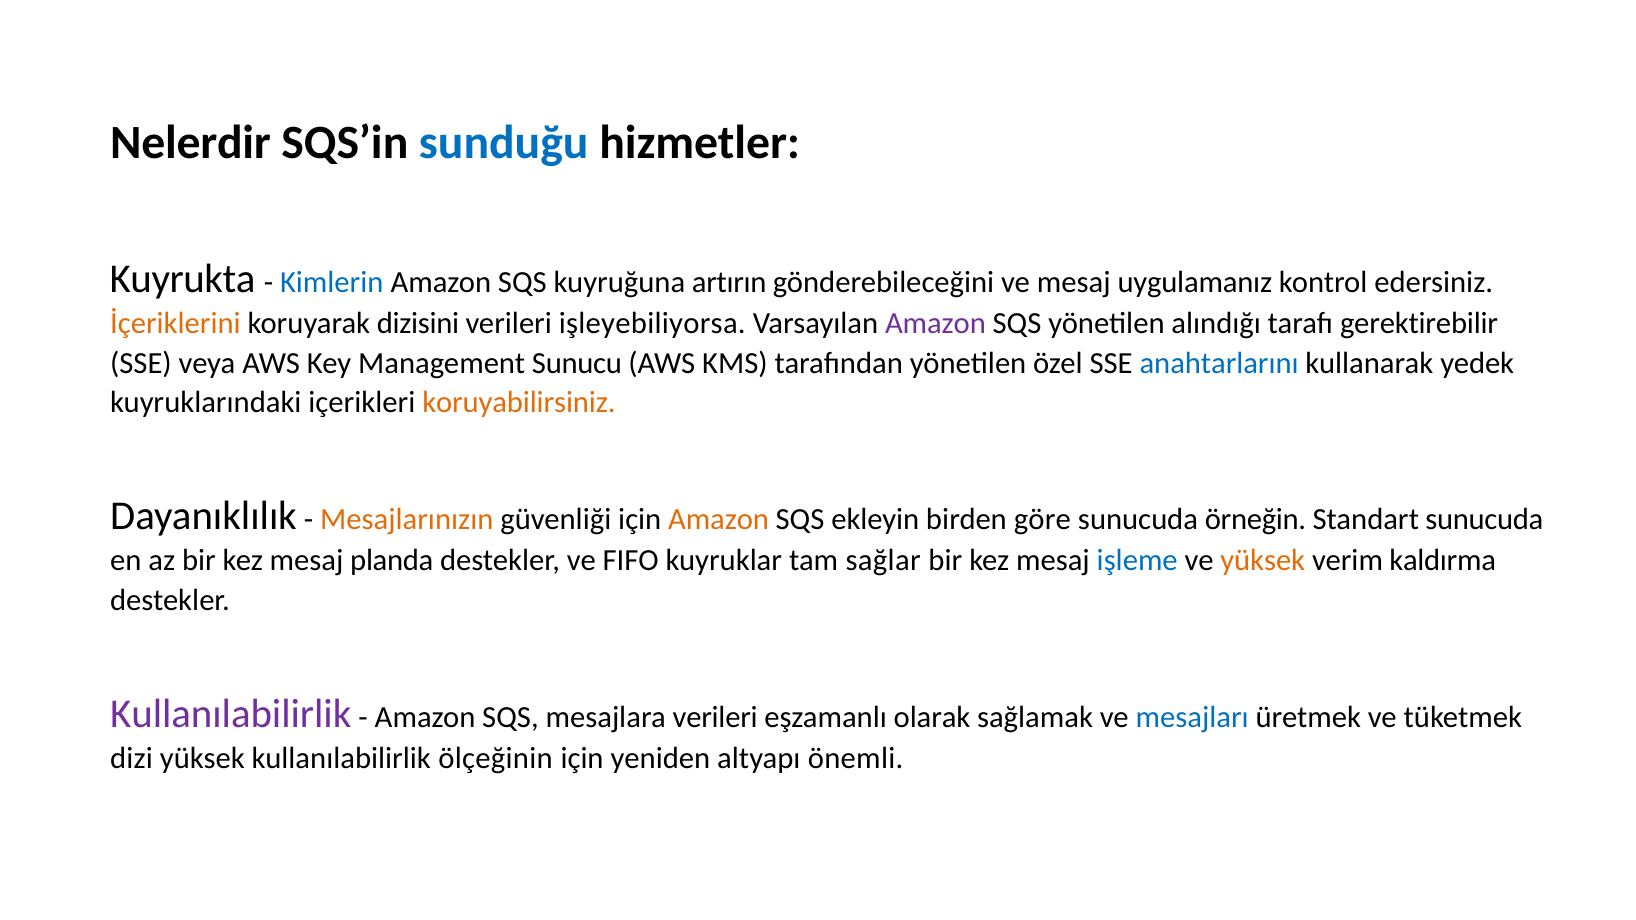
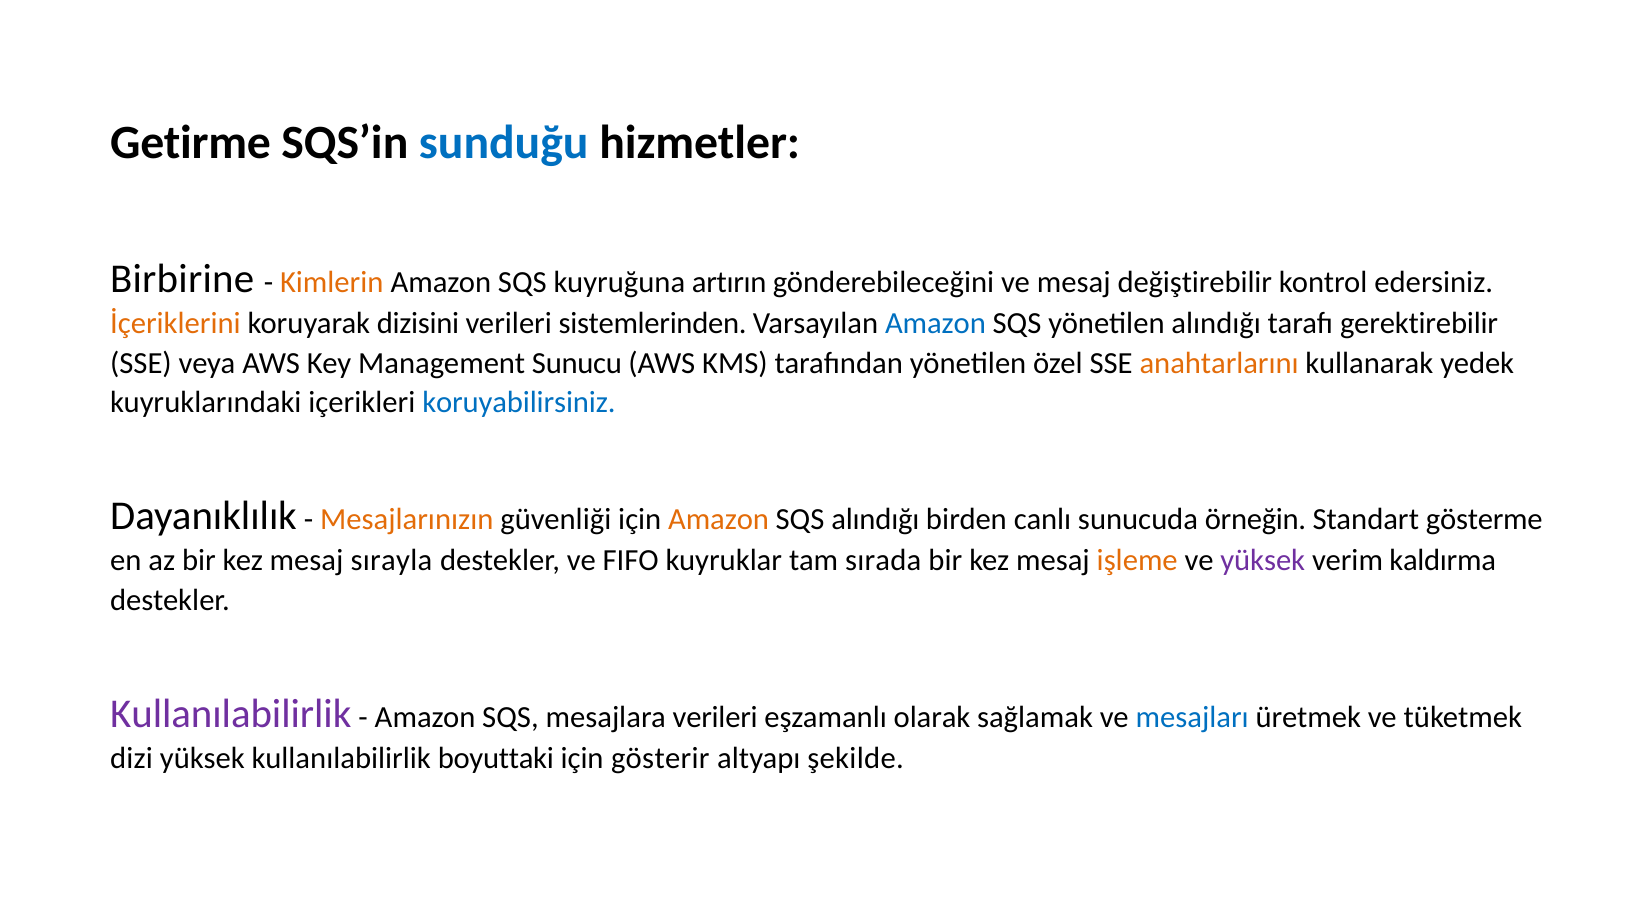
Nelerdir: Nelerdir -> Getirme
Kuyrukta: Kuyrukta -> Birbirine
Kimlerin colour: blue -> orange
uygulamanız: uygulamanız -> değiştirebilir
işleyebiliyorsa: işleyebiliyorsa -> sistemlerinden
Amazon at (935, 324) colour: purple -> blue
anahtarlarını colour: blue -> orange
koruyabilirsiniz colour: orange -> blue
SQS ekleyin: ekleyin -> alındığı
göre: göre -> canlı
Standart sunucuda: sunucuda -> gösterme
planda: planda -> sırayla
sağlar: sağlar -> sırada
işleme colour: blue -> orange
yüksek at (1263, 561) colour: orange -> purple
ölçeğinin: ölçeğinin -> boyuttaki
yeniden: yeniden -> gösterir
önemli: önemli -> şekilde
